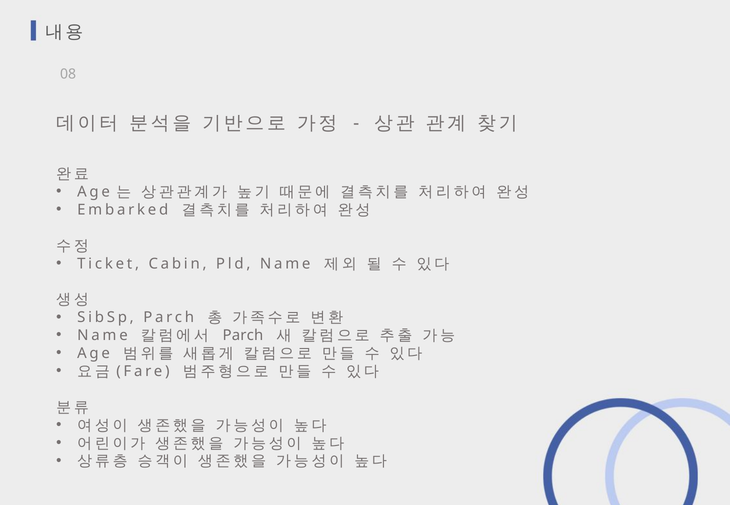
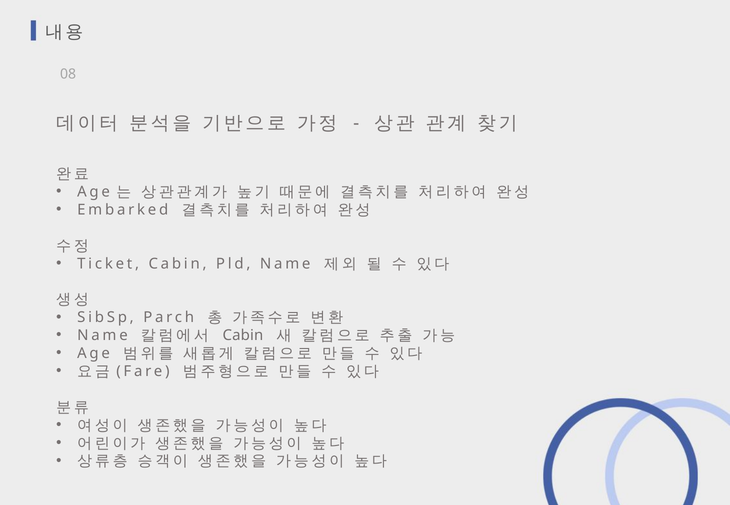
Parch at (243, 336): Parch -> Cabin
